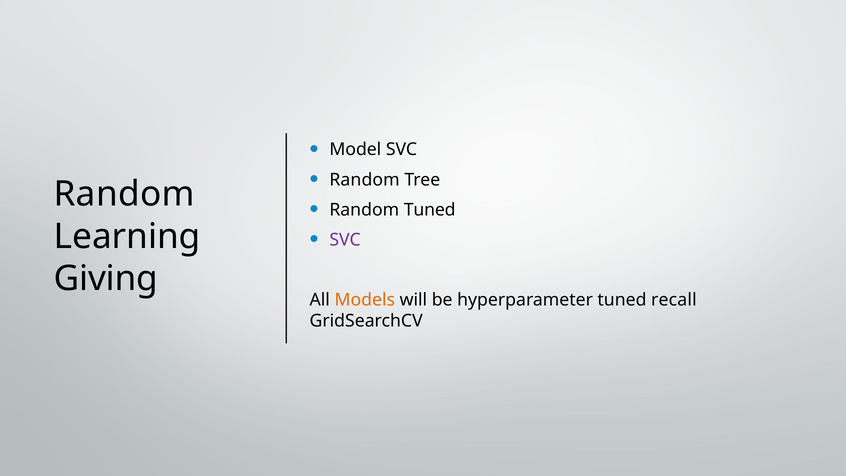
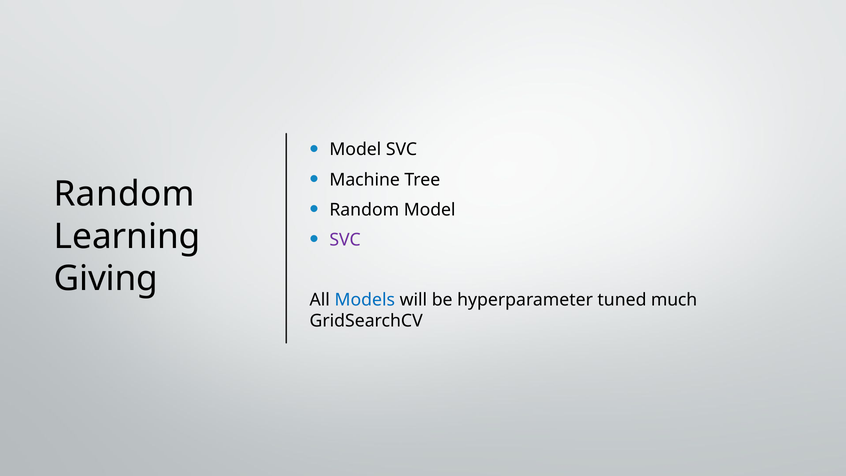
Random at (365, 180): Random -> Machine
Random Tuned: Tuned -> Model
Models colour: orange -> blue
recall: recall -> much
